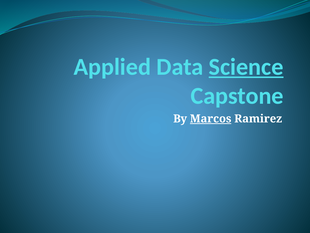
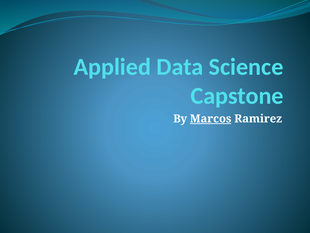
Science underline: present -> none
